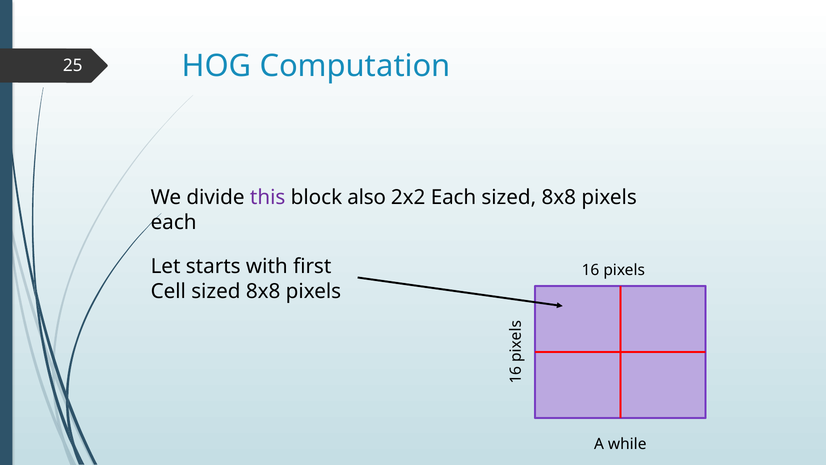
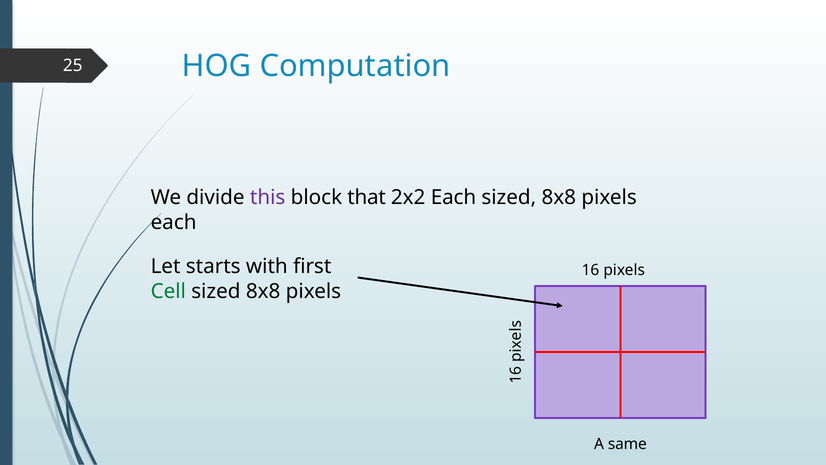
also: also -> that
Cell colour: black -> green
while: while -> same
